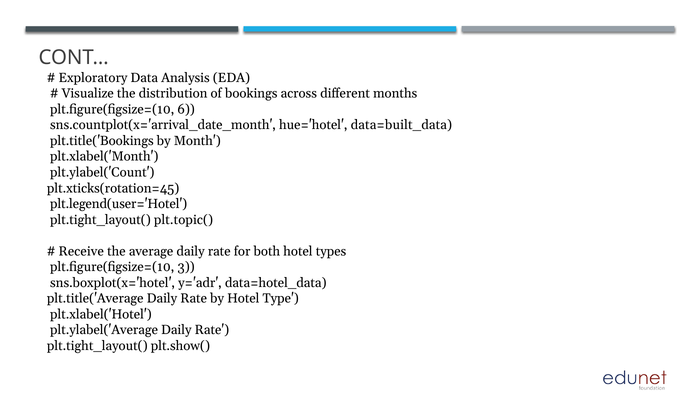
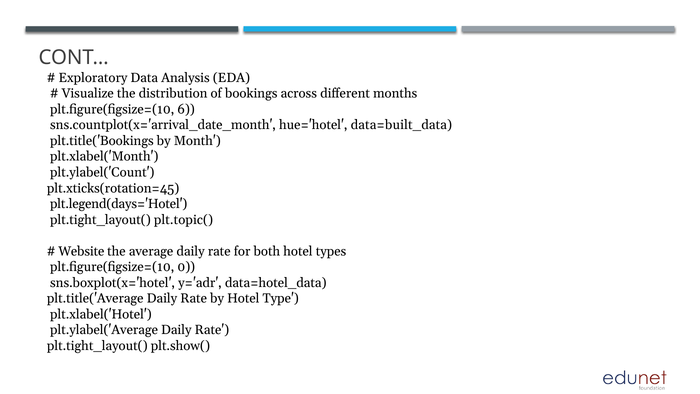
plt.legend(user='Hotel: plt.legend(user='Hotel -> plt.legend(days='Hotel
Receive: Receive -> Website
3: 3 -> 0
